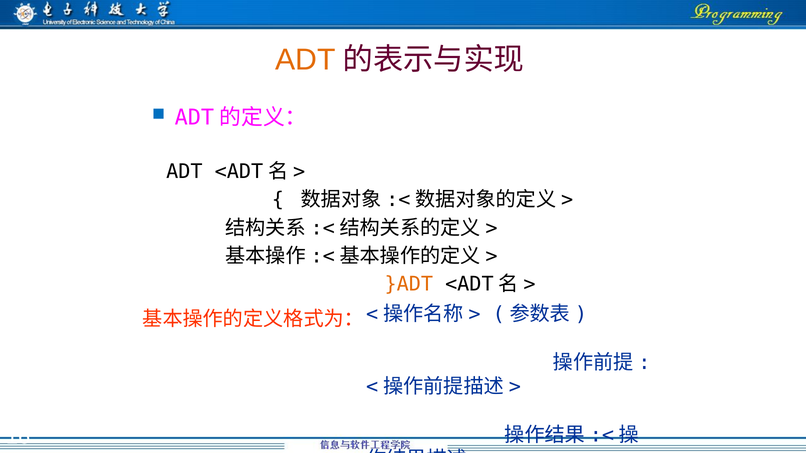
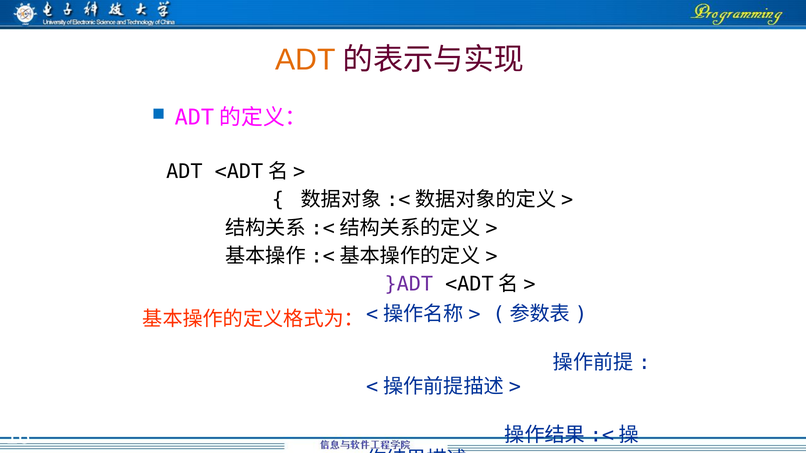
}ADT colour: orange -> purple
